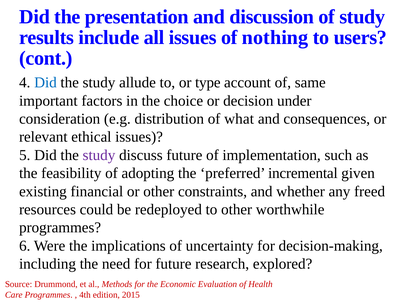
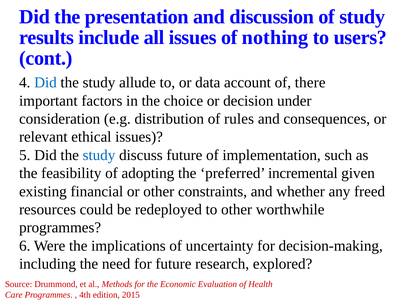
type: type -> data
same: same -> there
what: what -> rules
study at (99, 155) colour: purple -> blue
